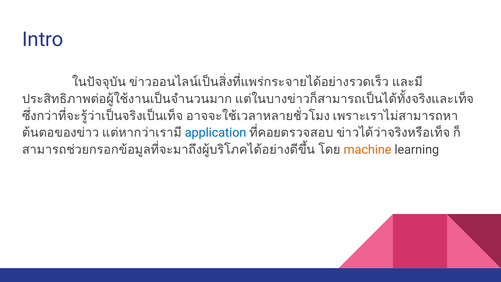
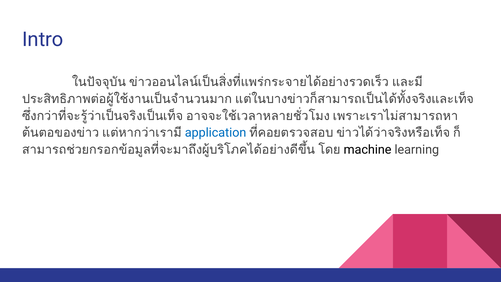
machine colour: orange -> black
